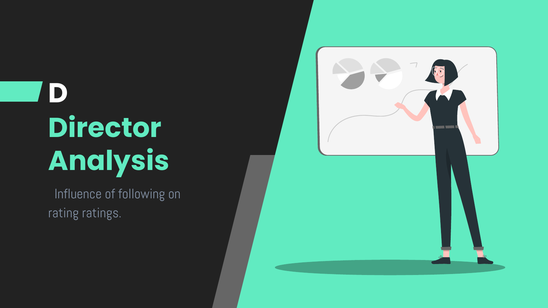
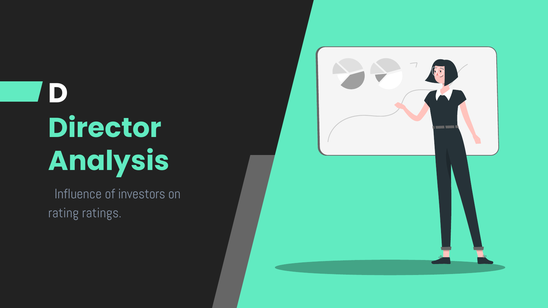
following: following -> investors
